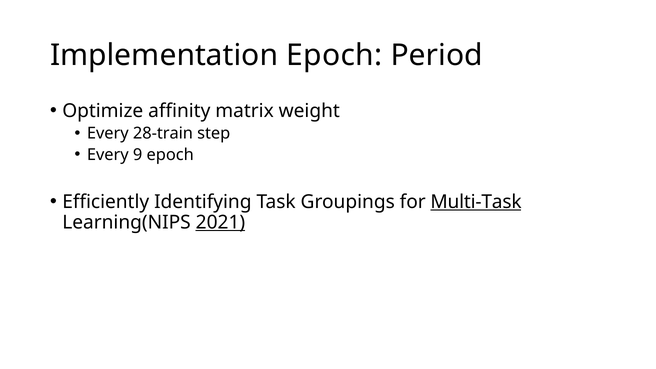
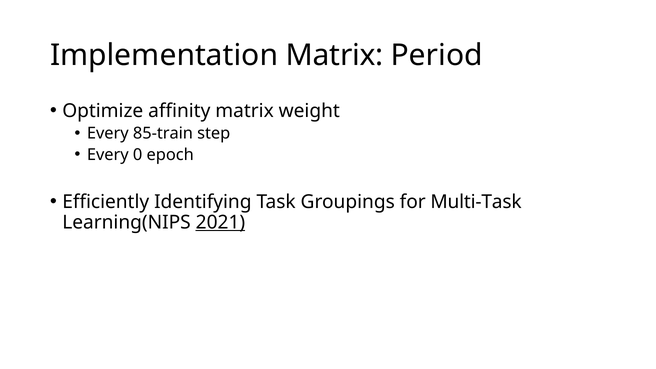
Implementation Epoch: Epoch -> Matrix
28-train: 28-train -> 85-train
9: 9 -> 0
Multi-Task underline: present -> none
